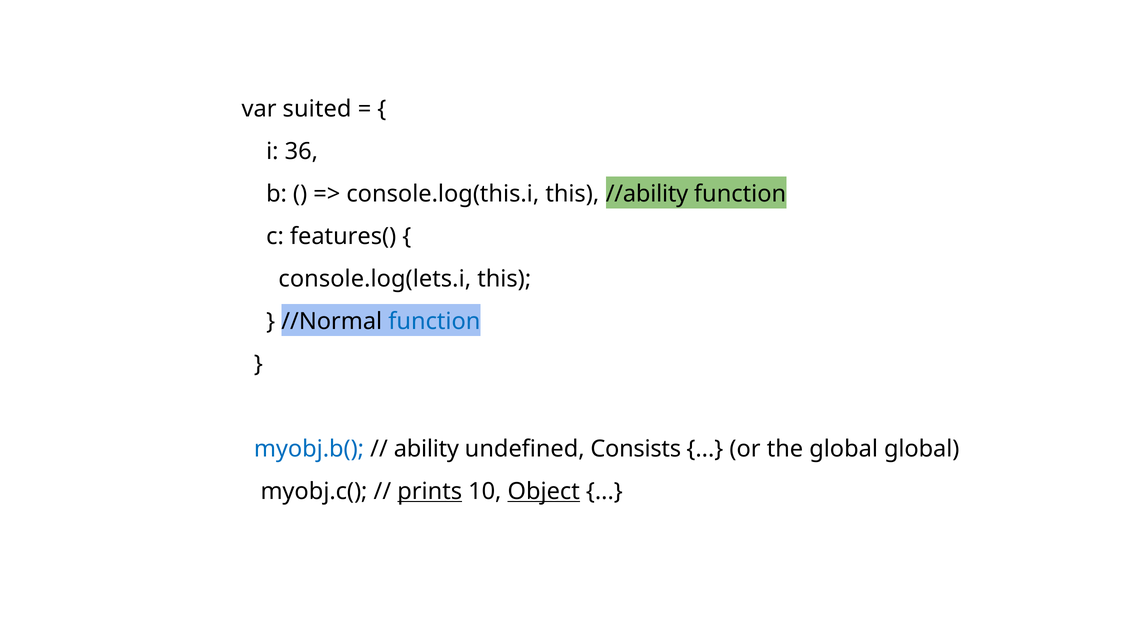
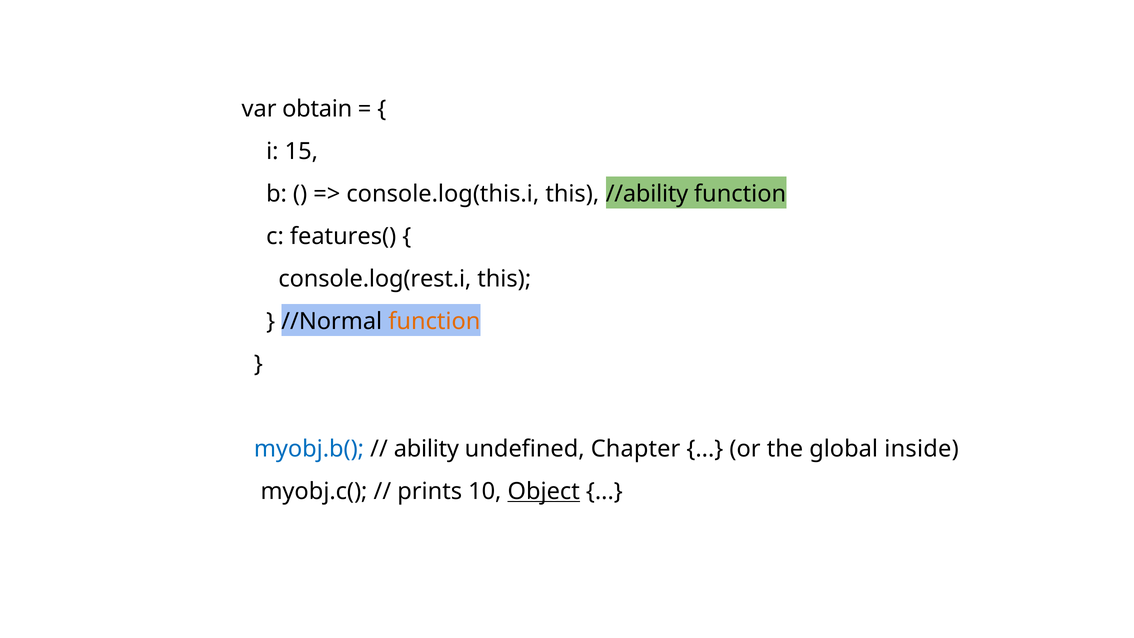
suited: suited -> obtain
36: 36 -> 15
console.log(lets.i: console.log(lets.i -> console.log(rest.i
function at (434, 321) colour: blue -> orange
Consists: Consists -> Chapter
global global: global -> inside
prints underline: present -> none
